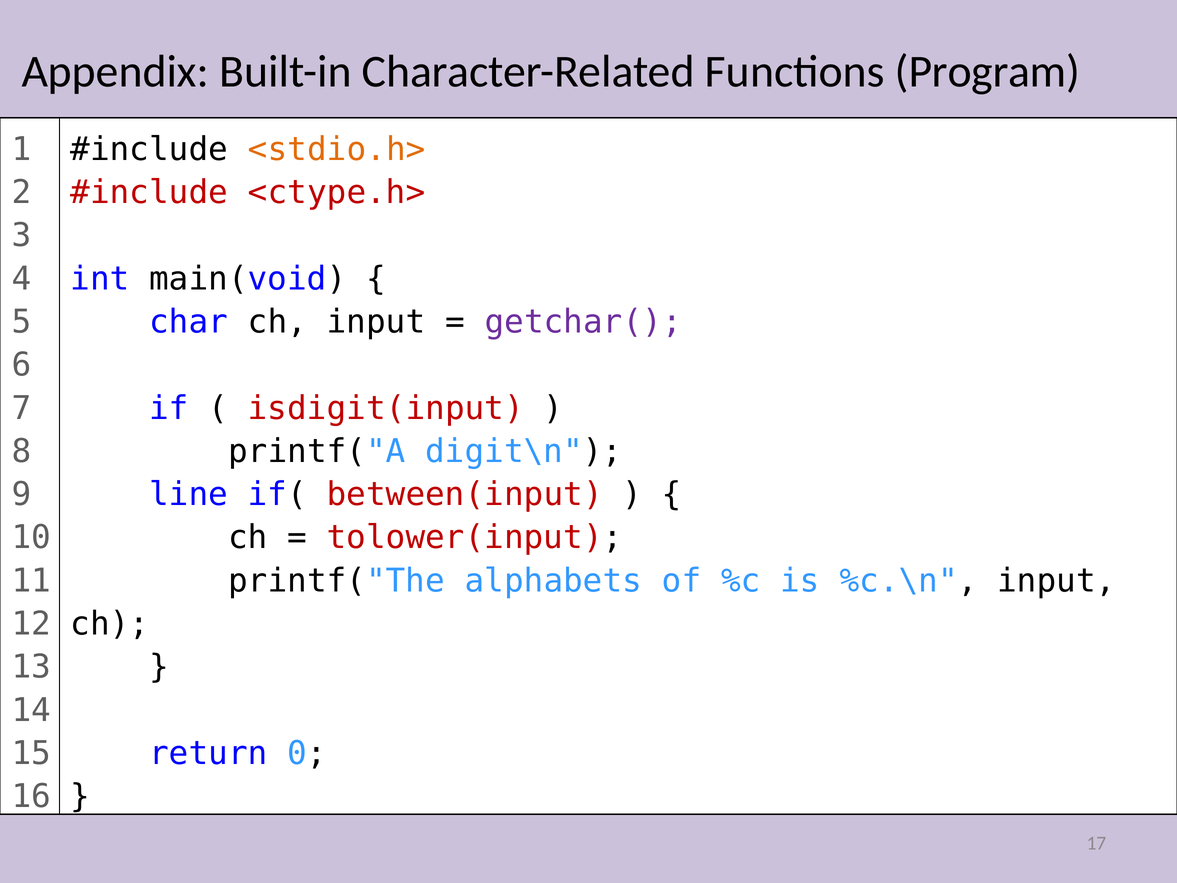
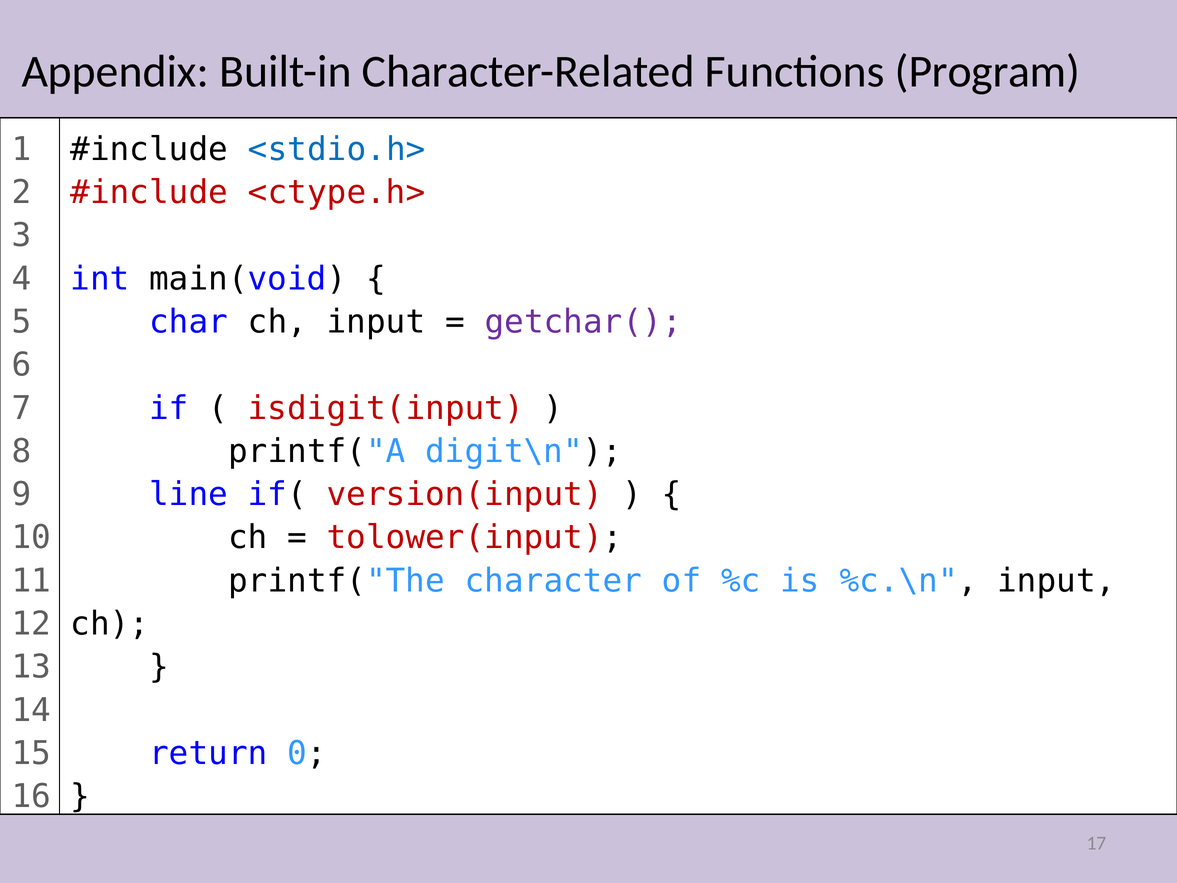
<stdio.h> colour: orange -> blue
between(input: between(input -> version(input
alphabets: alphabets -> character
